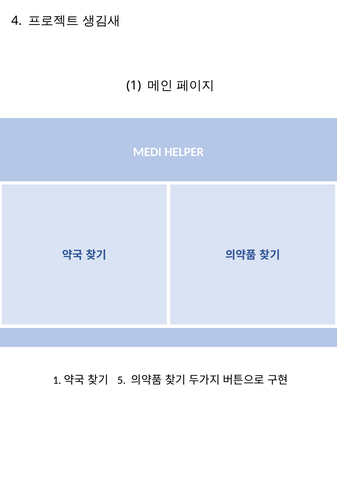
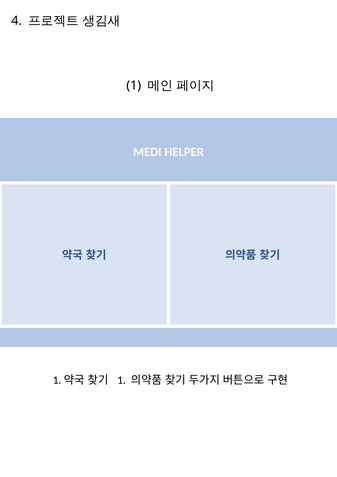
5 at (122, 380): 5 -> 1
